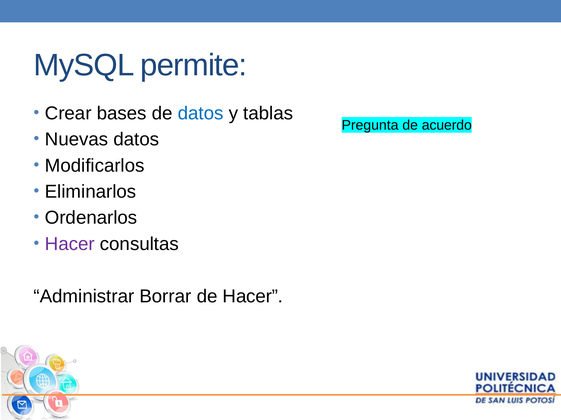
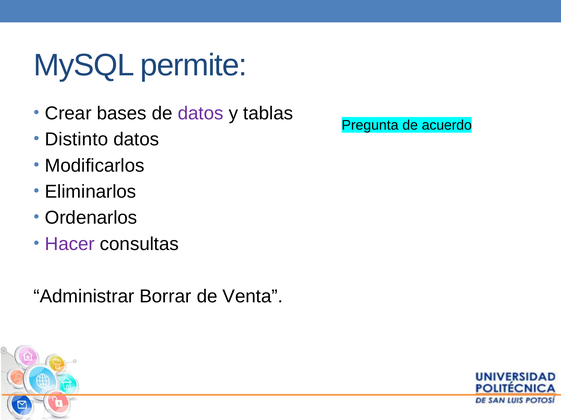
datos at (201, 114) colour: blue -> purple
Nuevas: Nuevas -> Distinto
de Hacer: Hacer -> Venta
